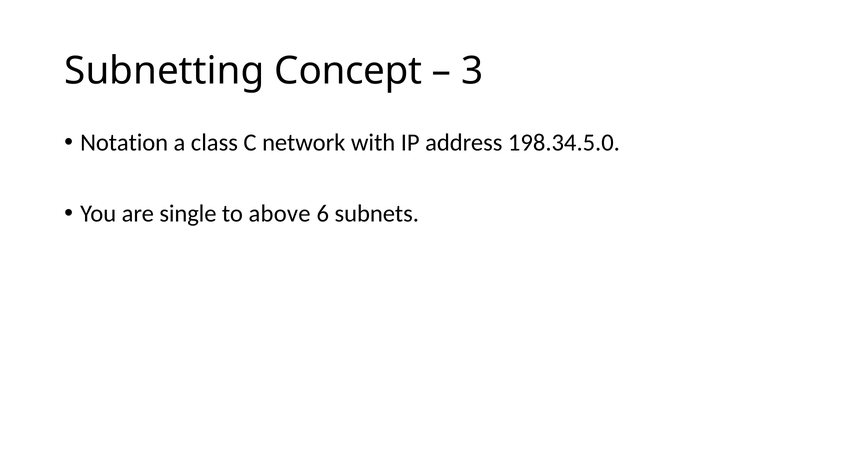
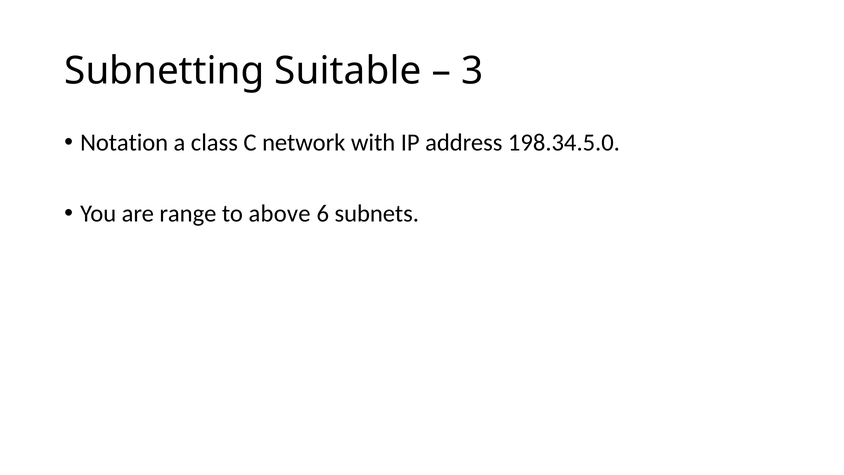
Concept: Concept -> Suitable
single: single -> range
